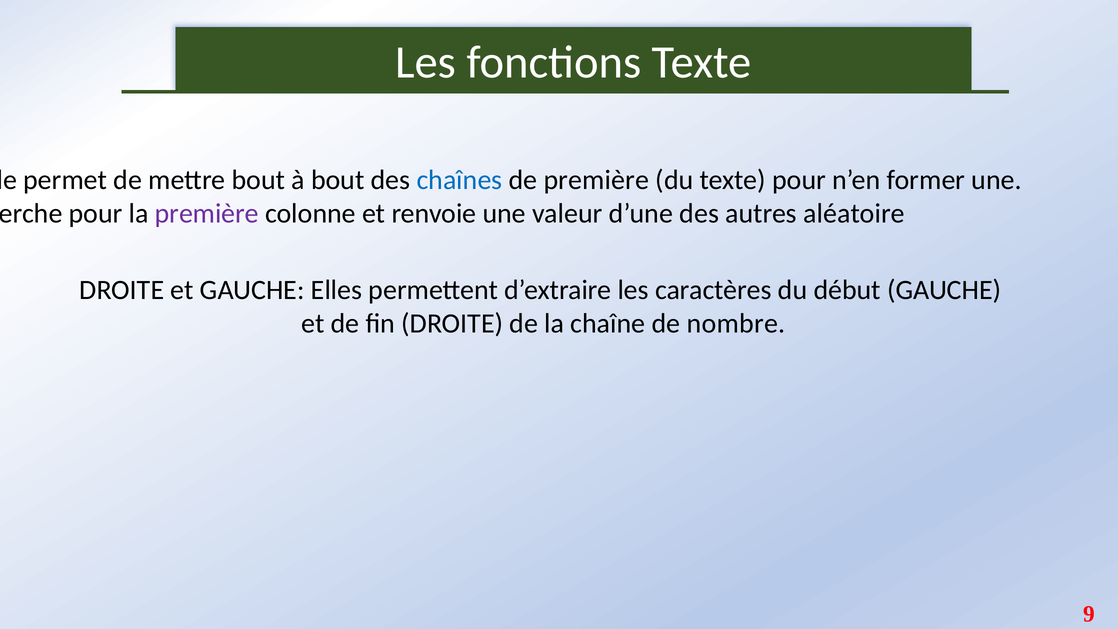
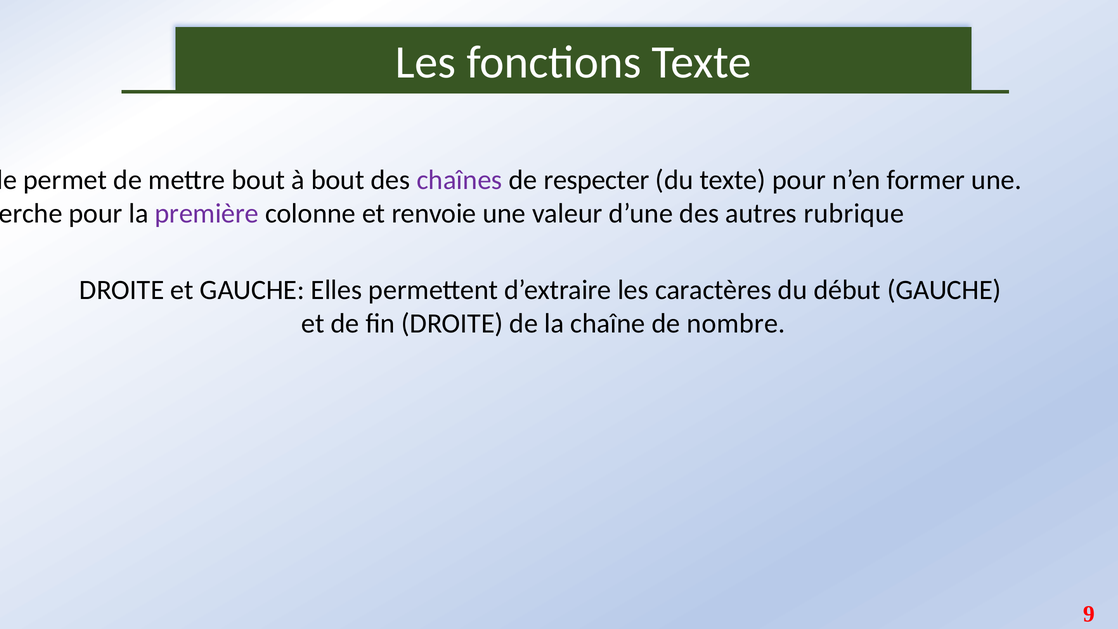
chaînes colour: blue -> purple
de première: première -> respecter
aléatoire: aléatoire -> rubrique
